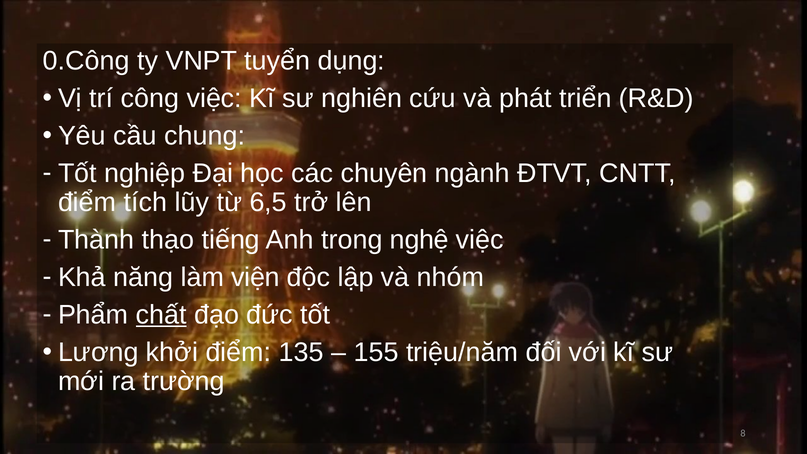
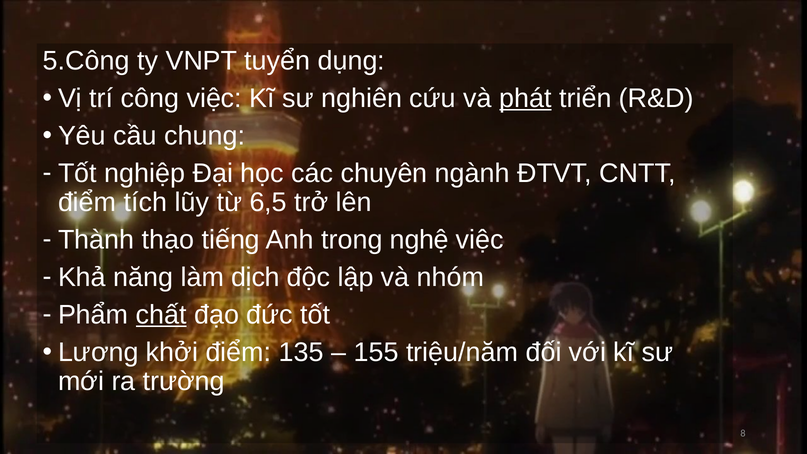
0.Công: 0.Công -> 5.Công
phát underline: none -> present
viện: viện -> dịch
